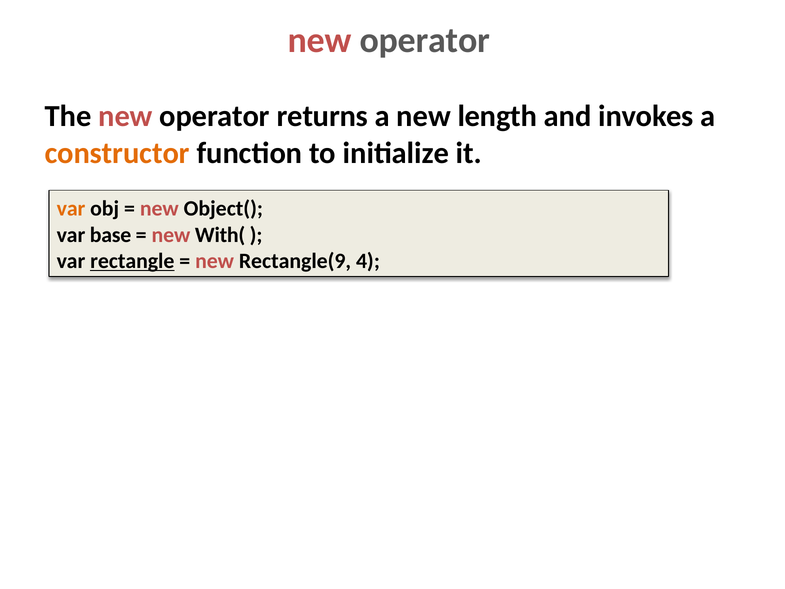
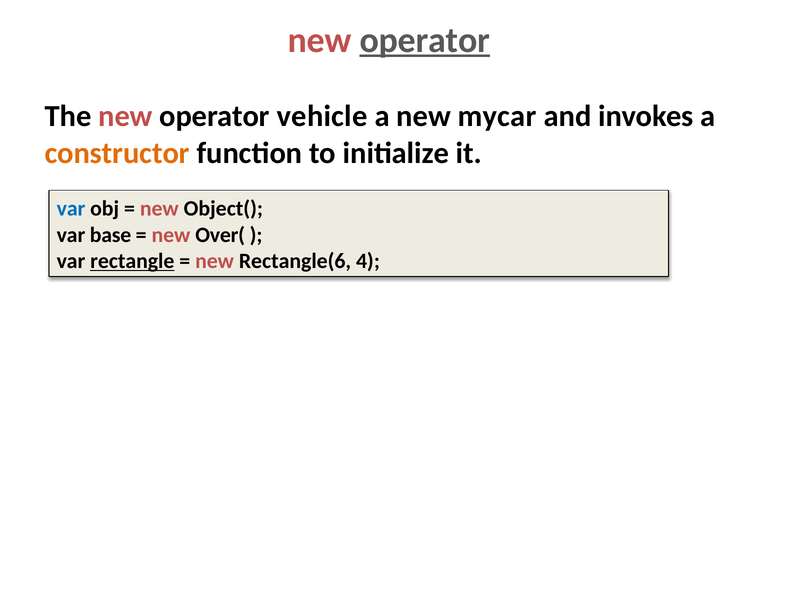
operator at (425, 40) underline: none -> present
returns: returns -> vehicle
length: length -> mycar
var at (71, 209) colour: orange -> blue
With(: With( -> Over(
Rectangle(9: Rectangle(9 -> Rectangle(6
